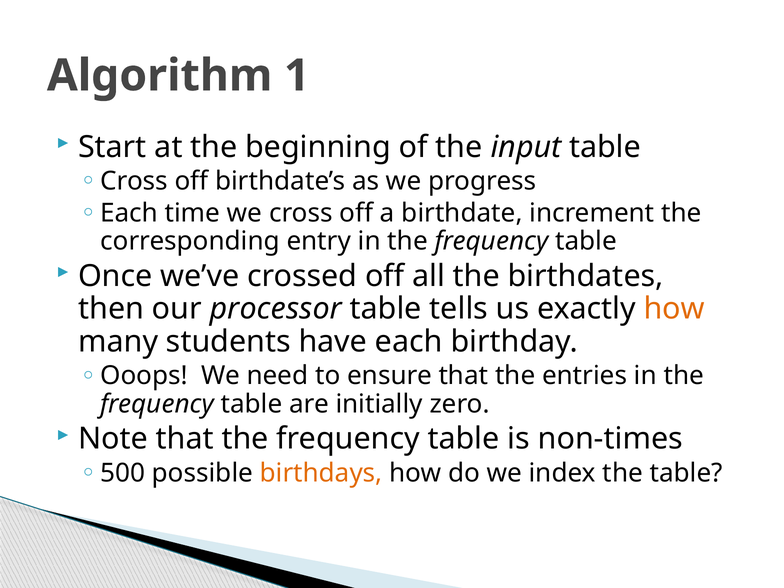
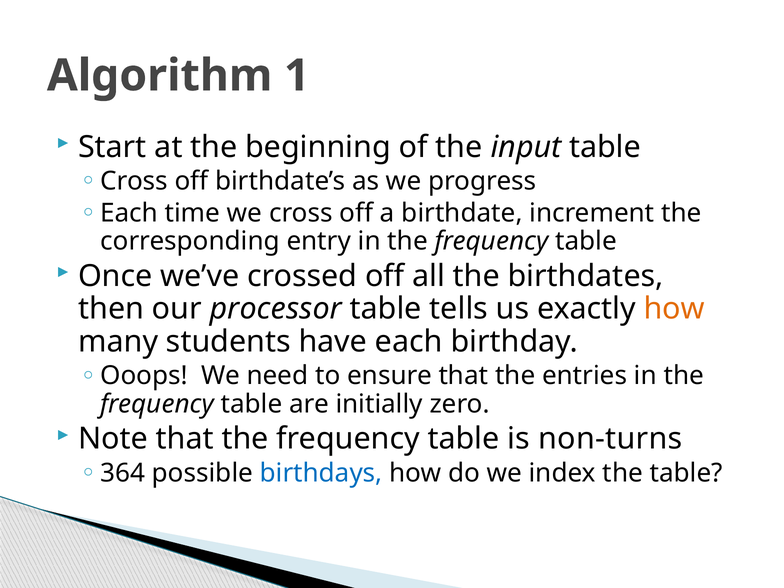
non-times: non-times -> non-turns
500: 500 -> 364
birthdays colour: orange -> blue
